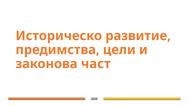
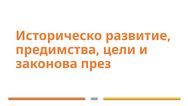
част: част -> през
